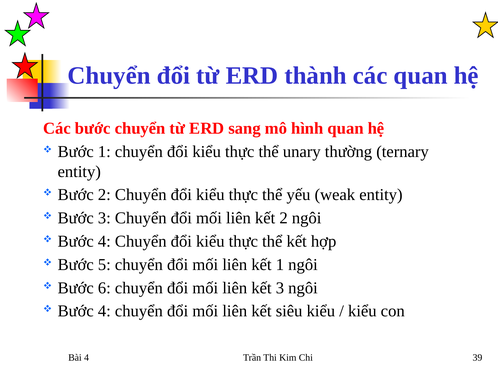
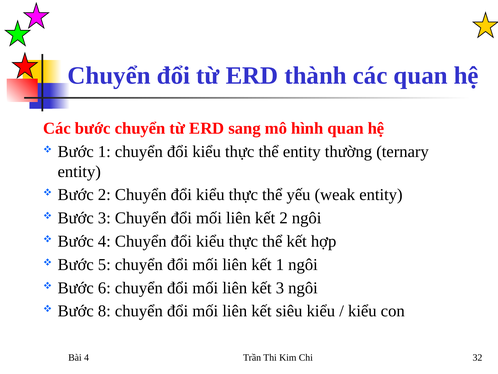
thể unary: unary -> entity
4 at (104, 311): 4 -> 8
39: 39 -> 32
